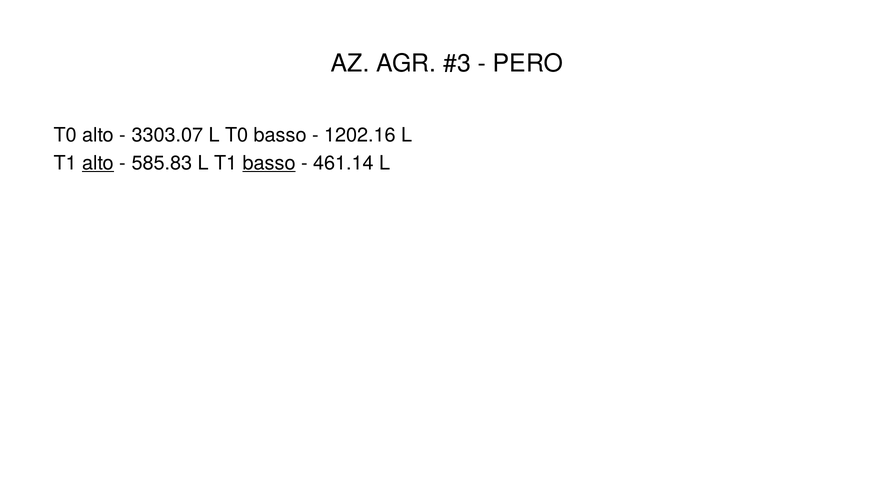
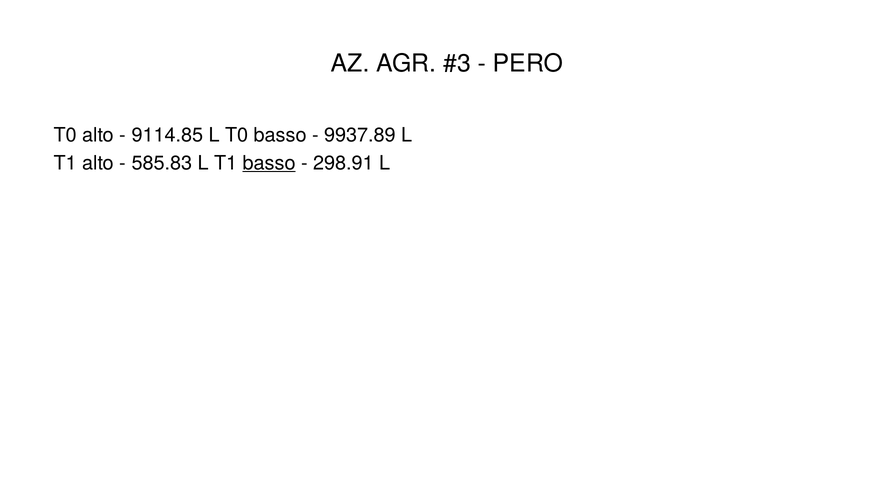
3303.07: 3303.07 -> 9114.85
1202.16: 1202.16 -> 9937.89
alto at (98, 163) underline: present -> none
461.14: 461.14 -> 298.91
